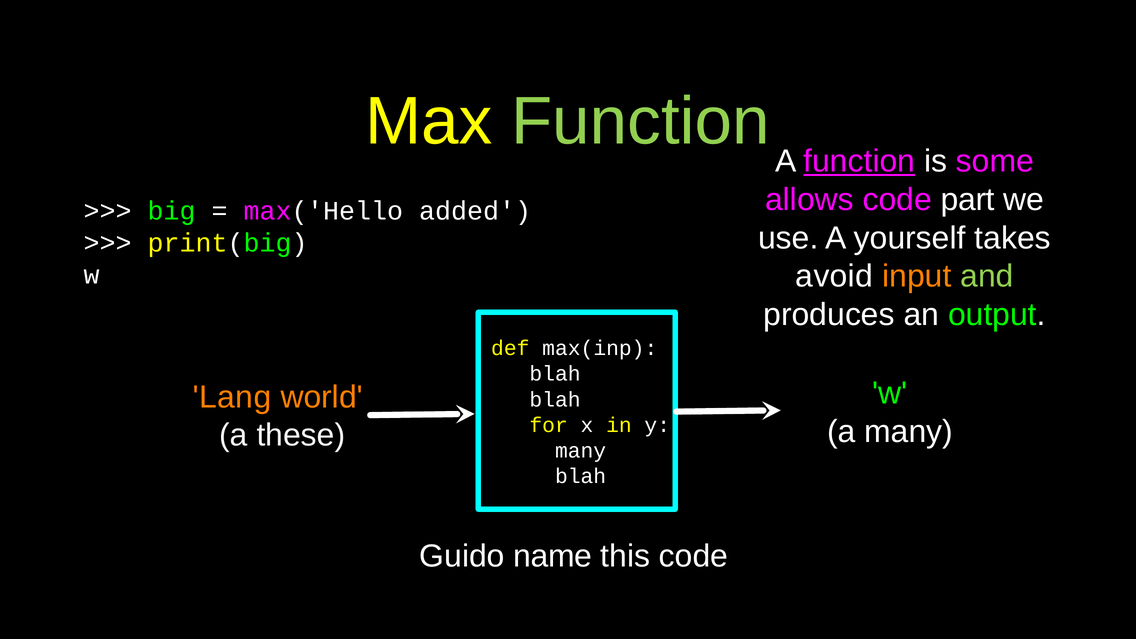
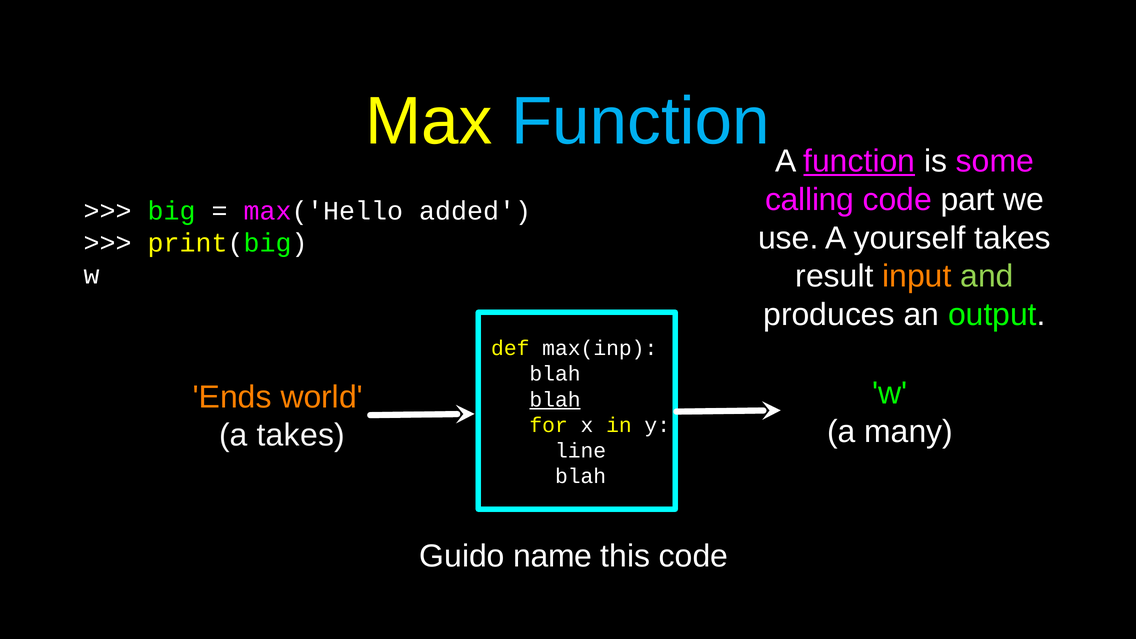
Function at (640, 122) colour: light green -> light blue
allows: allows -> calling
avoid: avoid -> result
Lang: Lang -> Ends
blah at (555, 399) underline: none -> present
a these: these -> takes
many at (581, 451): many -> line
